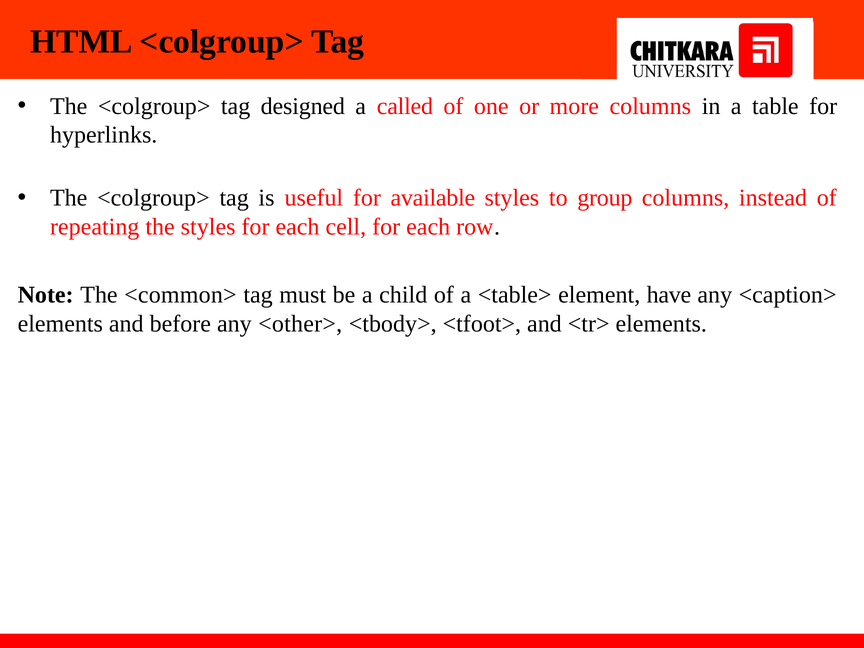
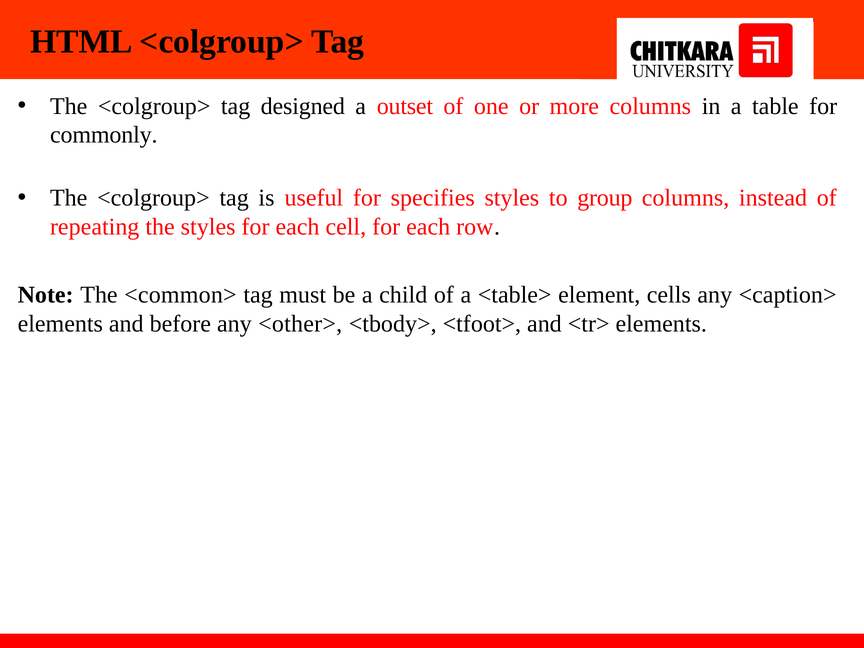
called: called -> outset
hyperlinks: hyperlinks -> commonly
available: available -> specifies
have: have -> cells
